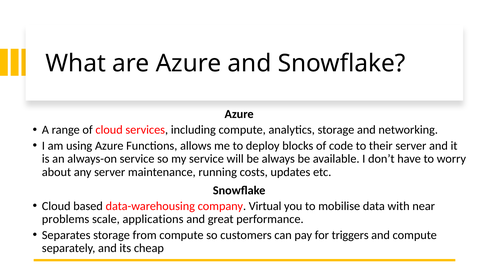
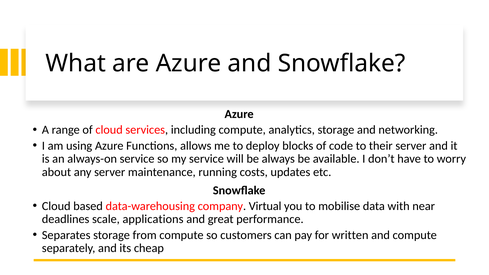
problems: problems -> deadlines
triggers: triggers -> written
